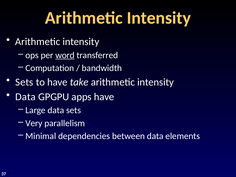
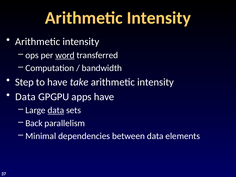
Sets at (24, 82): Sets -> Step
data at (56, 110) underline: none -> present
Very: Very -> Back
